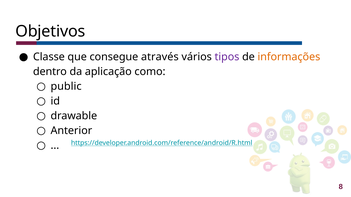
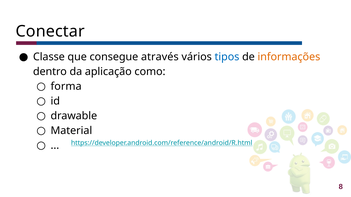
Objetivos: Objetivos -> Conectar
tipos colour: purple -> blue
public: public -> forma
Anterior: Anterior -> Material
